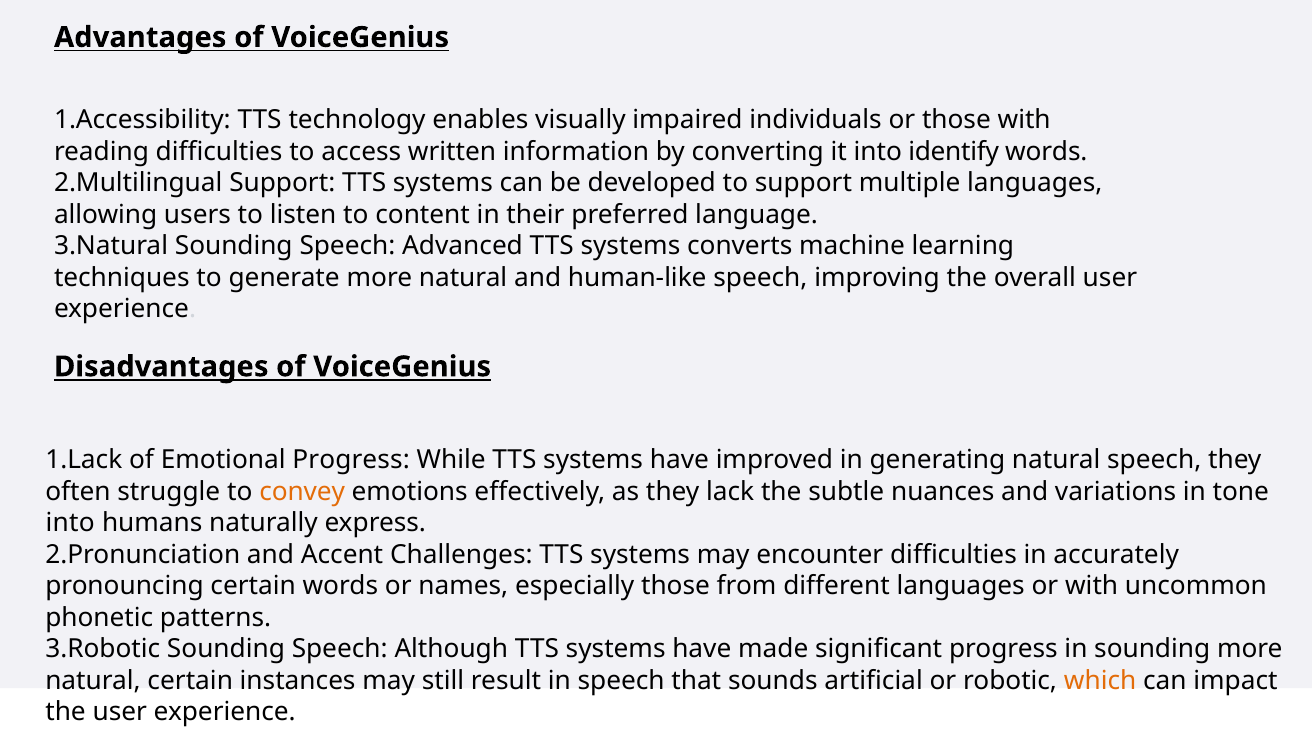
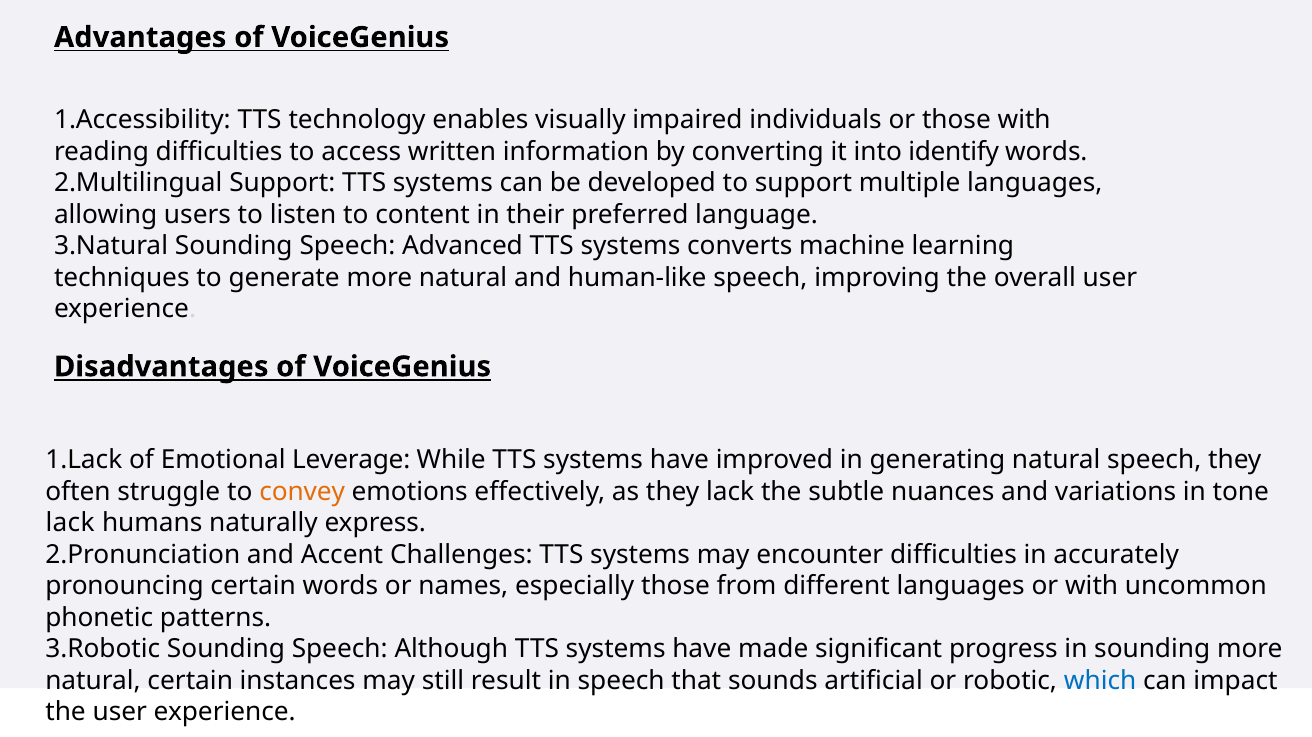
Emotional Progress: Progress -> Leverage
into at (70, 524): into -> lack
which colour: orange -> blue
